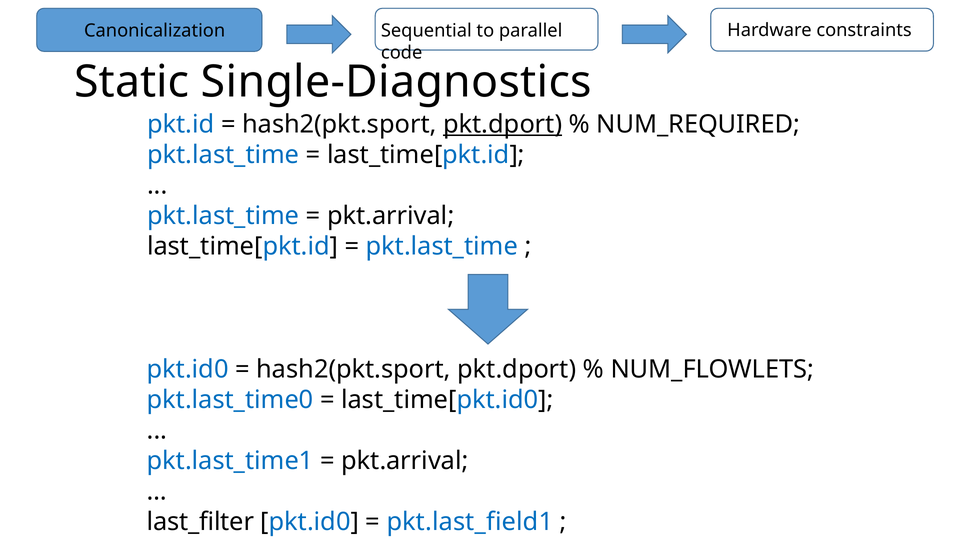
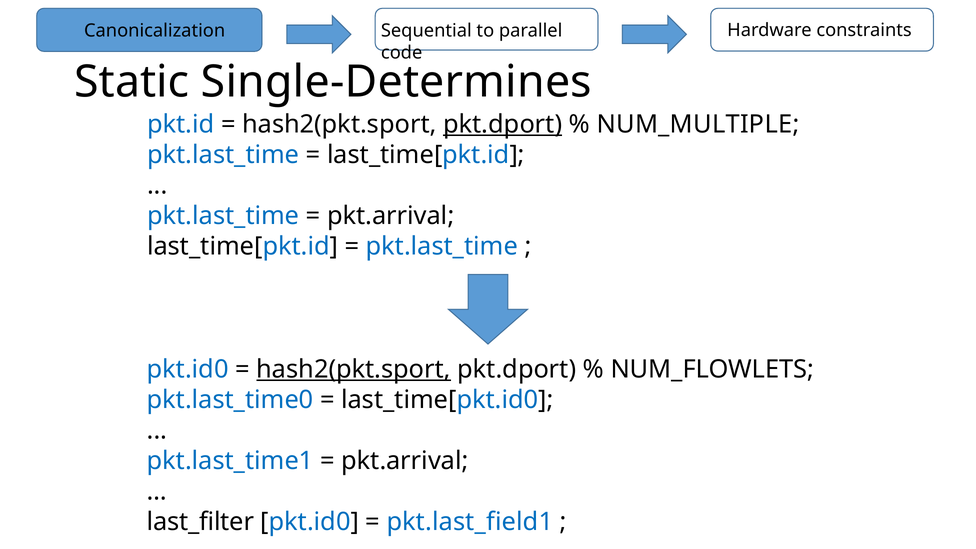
Single-Diagnostics: Single-Diagnostics -> Single-Determines
NUM_REQUIRED: NUM_REQUIRED -> NUM_MULTIPLE
hash2(pkt.sport at (354, 369) underline: none -> present
